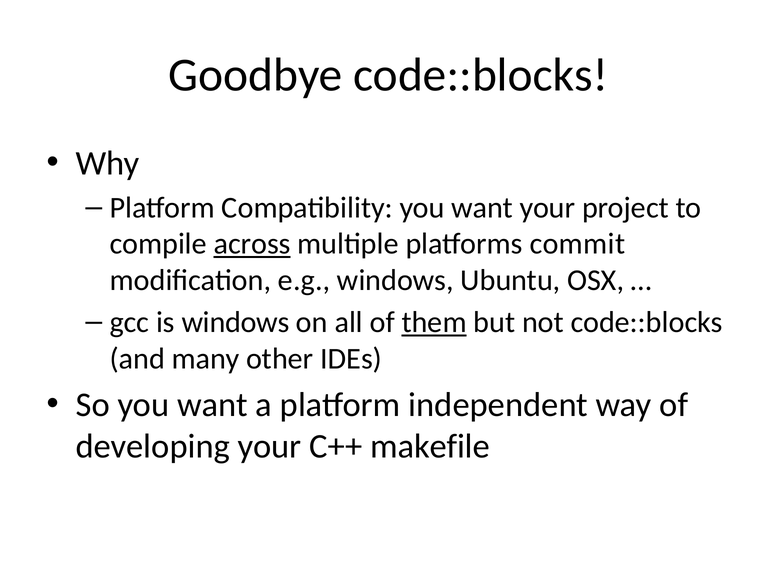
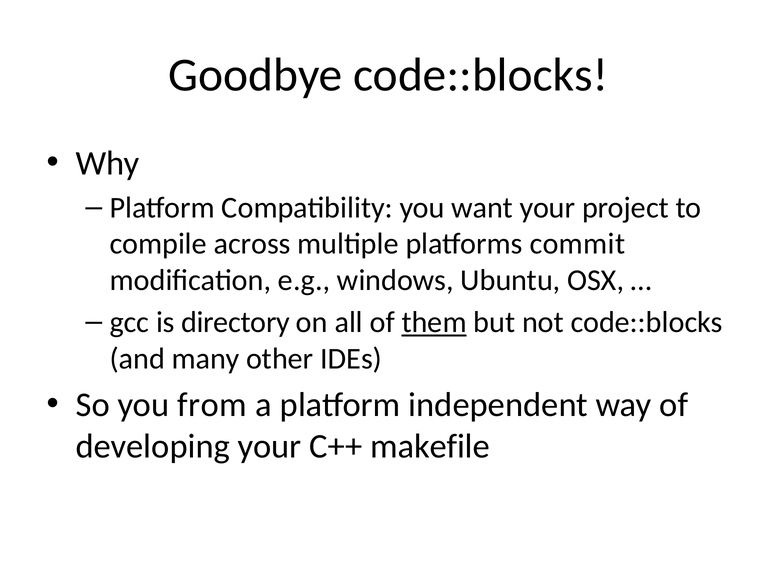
across underline: present -> none
is windows: windows -> directory
So you want: want -> from
